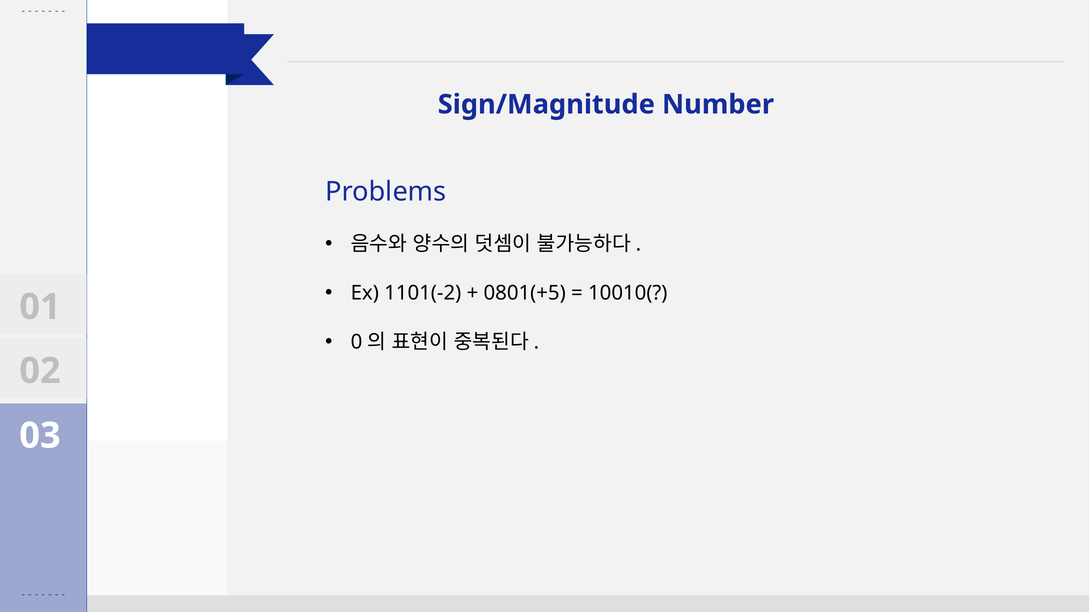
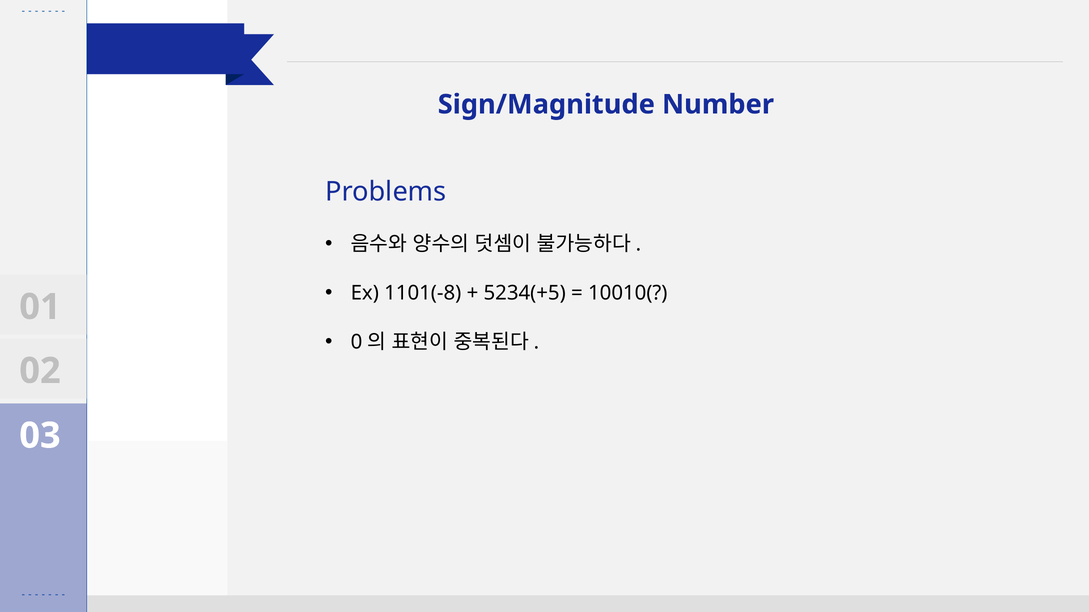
1101(-2: 1101(-2 -> 1101(-8
0801(+5: 0801(+5 -> 5234(+5
